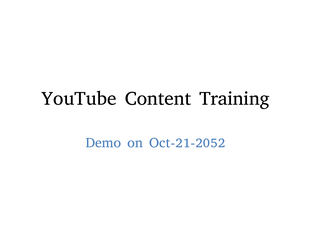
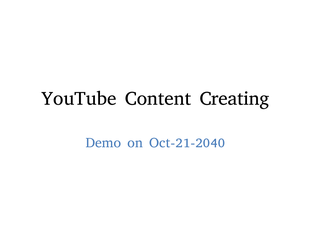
Training: Training -> Creating
Oct-21-2052: Oct-21-2052 -> Oct-21-2040
